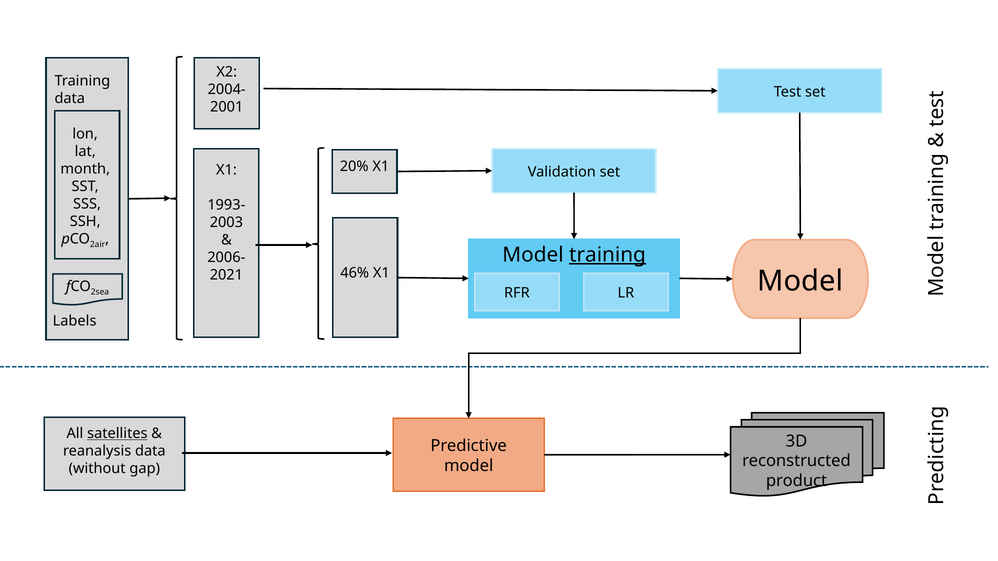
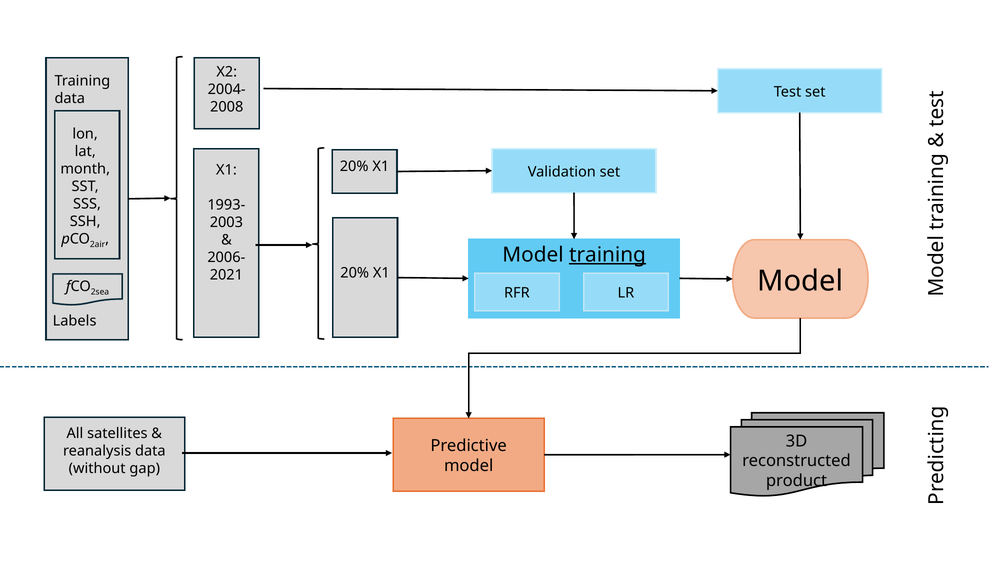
2001: 2001 -> 2008
46% at (355, 273): 46% -> 20%
satellites underline: present -> none
